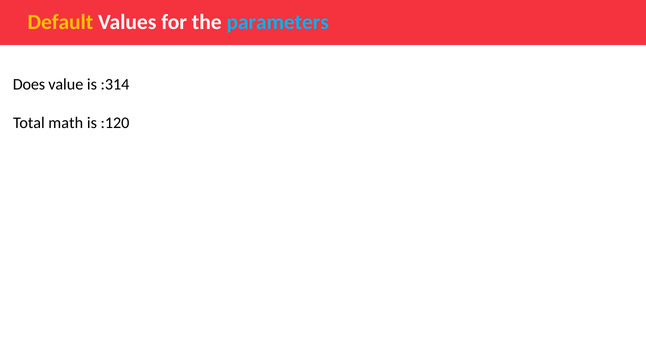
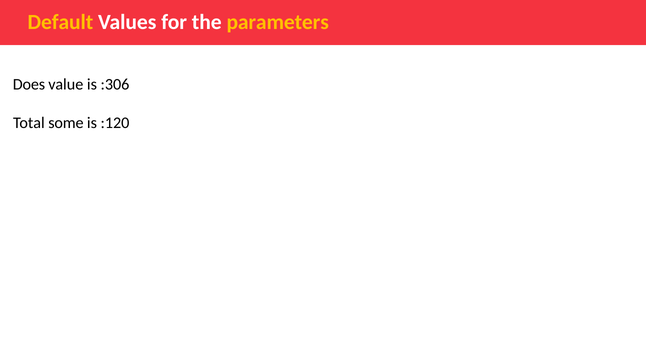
parameters colour: light blue -> yellow
:314: :314 -> :306
math: math -> some
